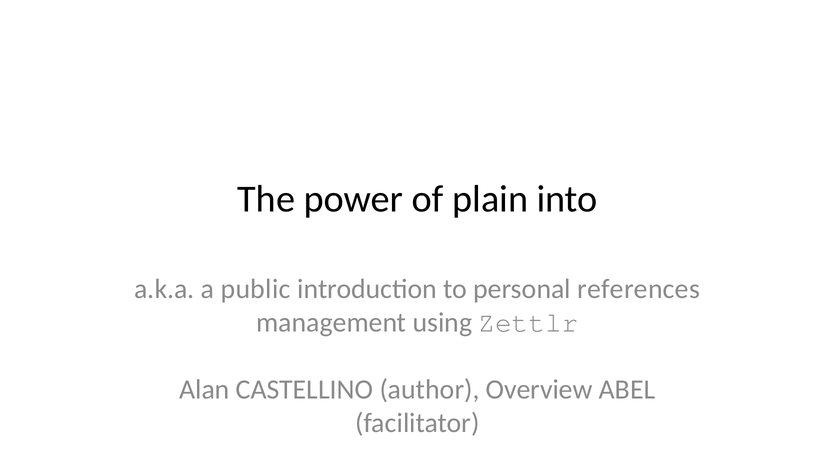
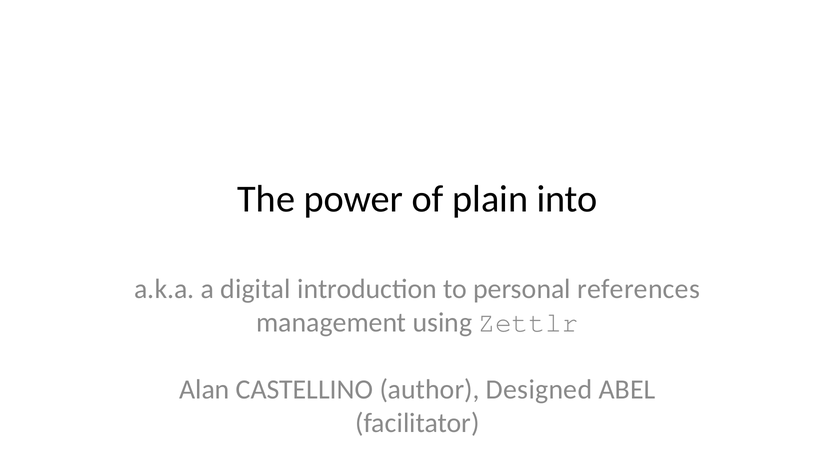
public: public -> digital
Overview: Overview -> Designed
